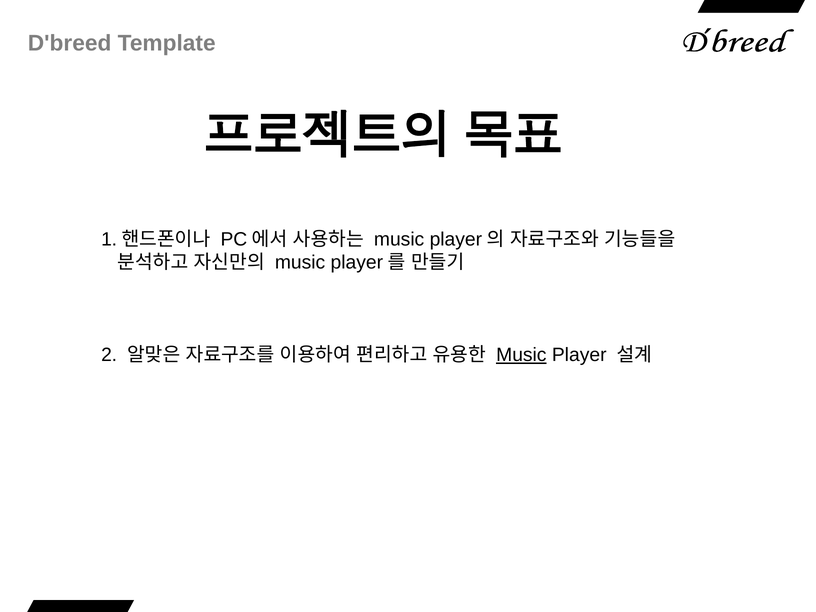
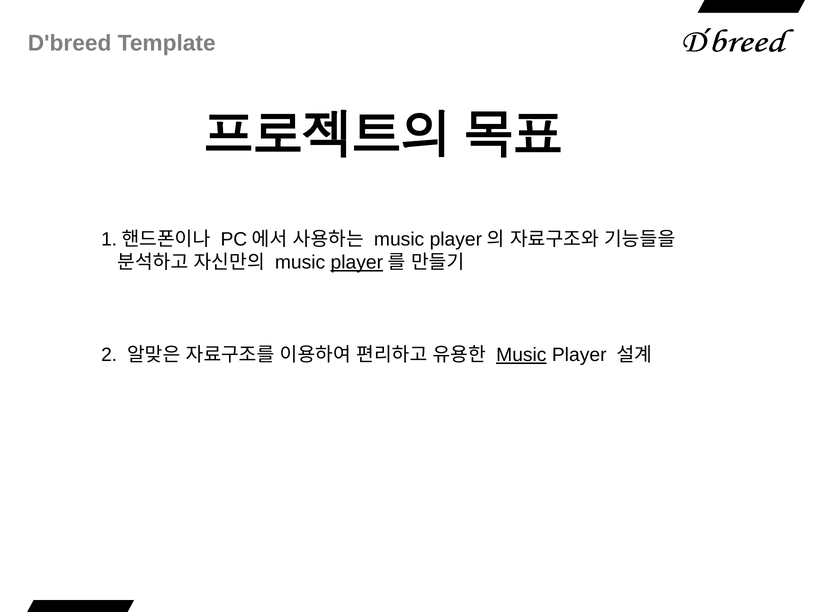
player at (357, 263) underline: none -> present
